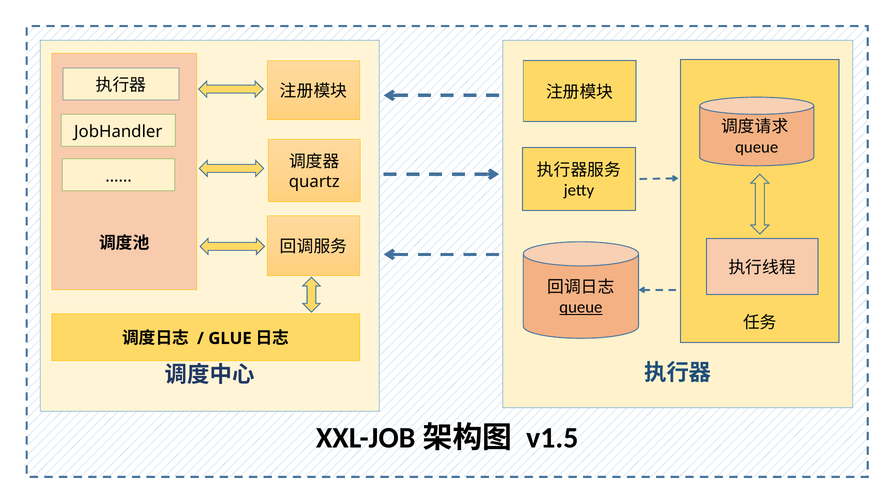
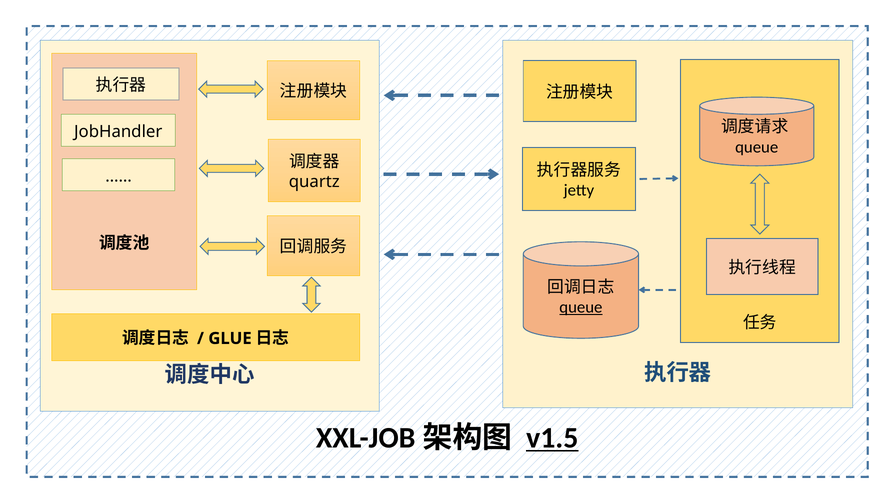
v1.5 underline: none -> present
